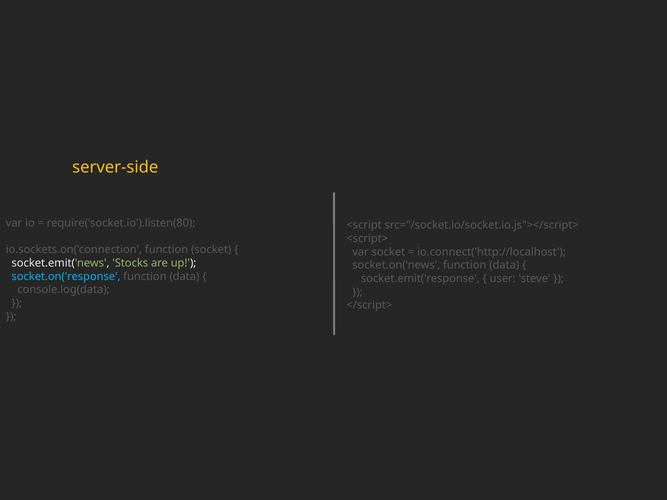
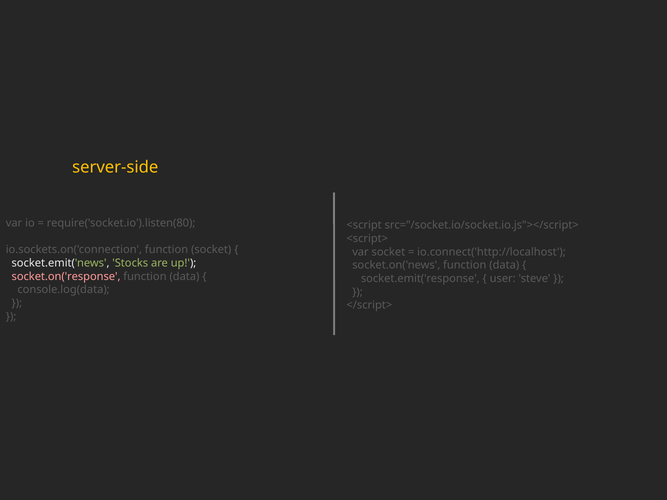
socket.on('response colour: light blue -> pink
